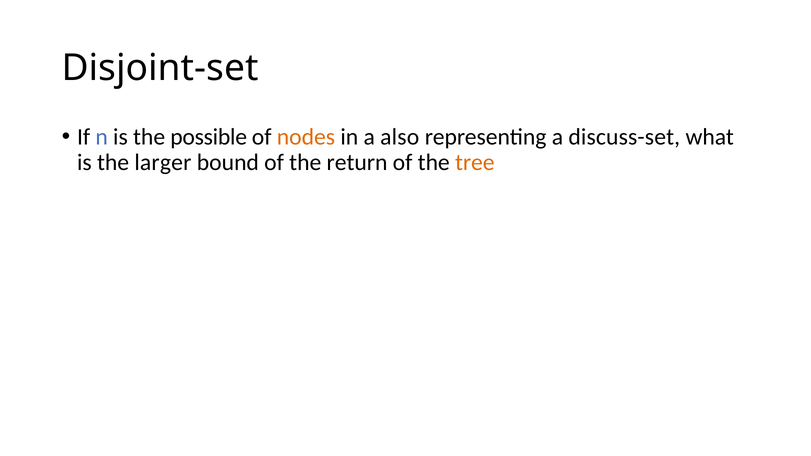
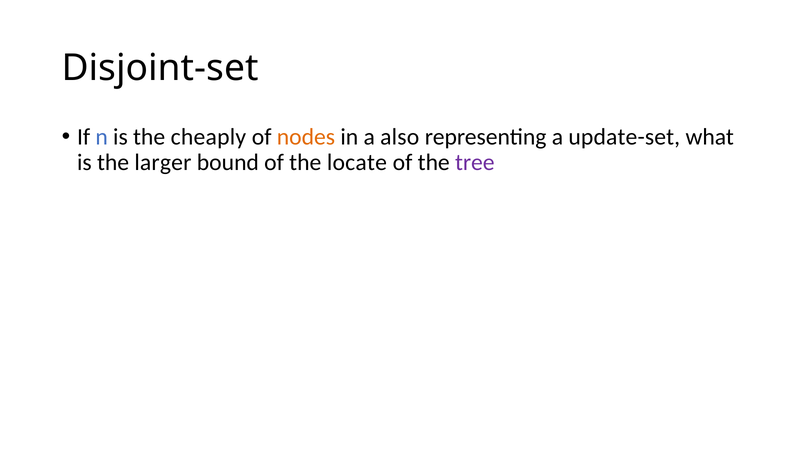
possible: possible -> cheaply
discuss-set: discuss-set -> update-set
return: return -> locate
tree colour: orange -> purple
